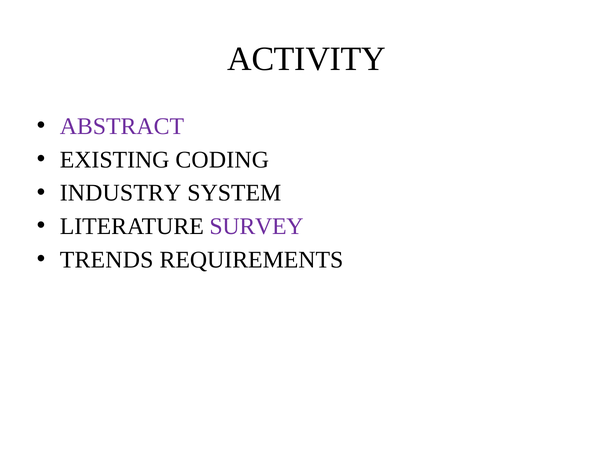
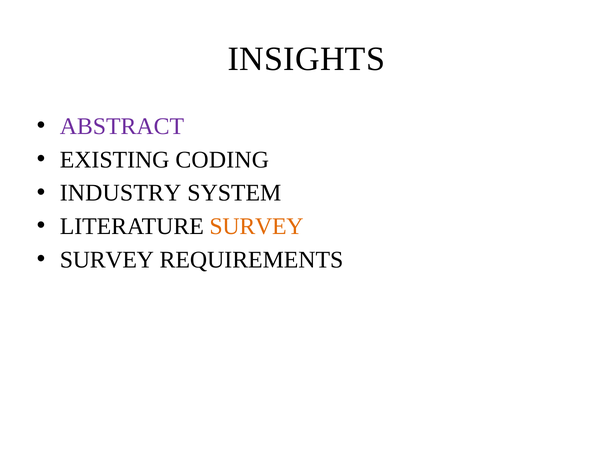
ACTIVITY: ACTIVITY -> INSIGHTS
SURVEY at (257, 226) colour: purple -> orange
TRENDS at (107, 260): TRENDS -> SURVEY
